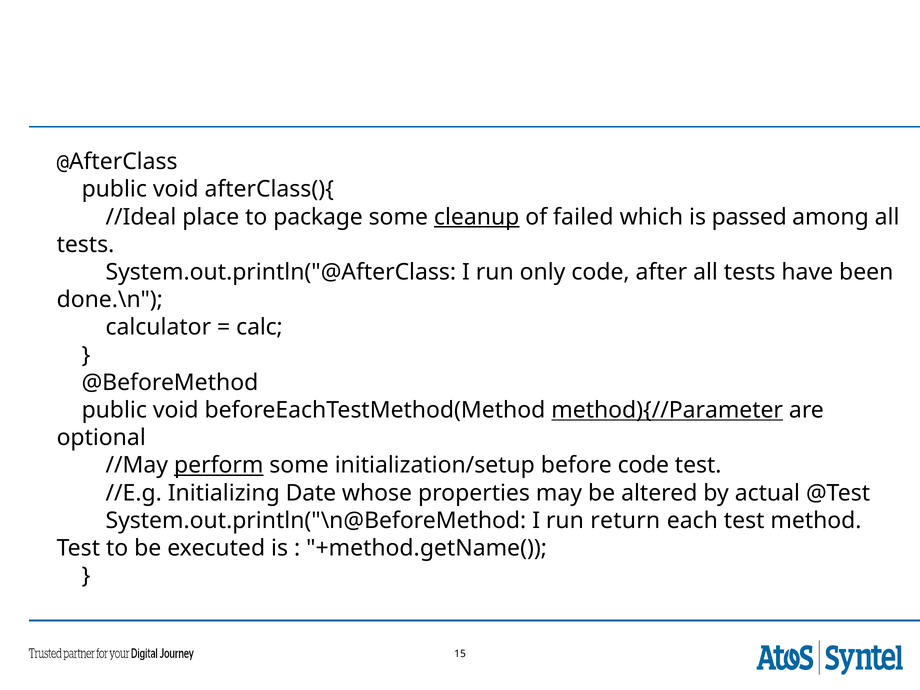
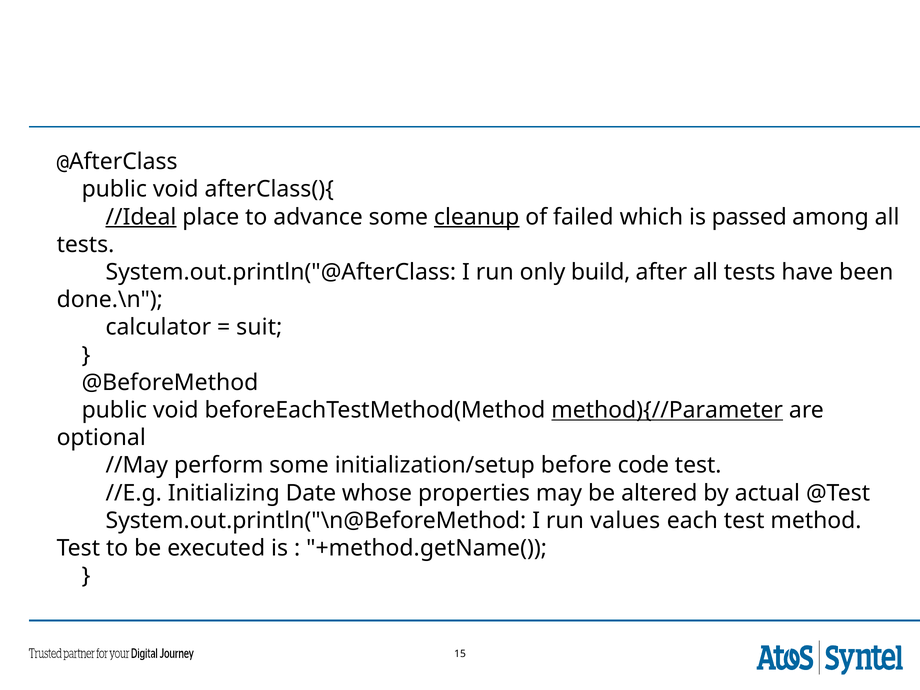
//Ideal underline: none -> present
package: package -> advance
only code: code -> build
calc: calc -> suit
perform underline: present -> none
return: return -> values
